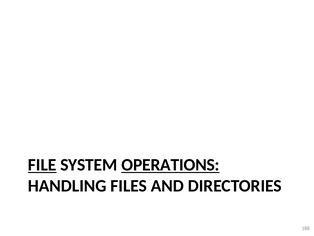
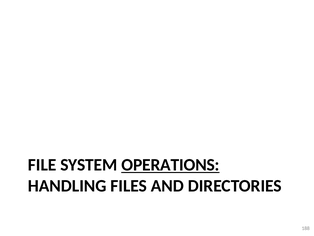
FILE underline: present -> none
